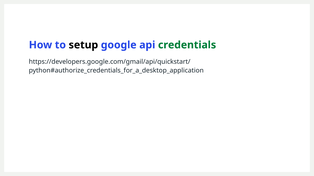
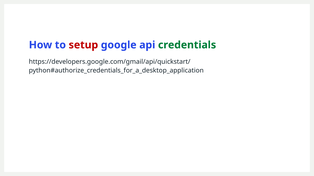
setup colour: black -> red
